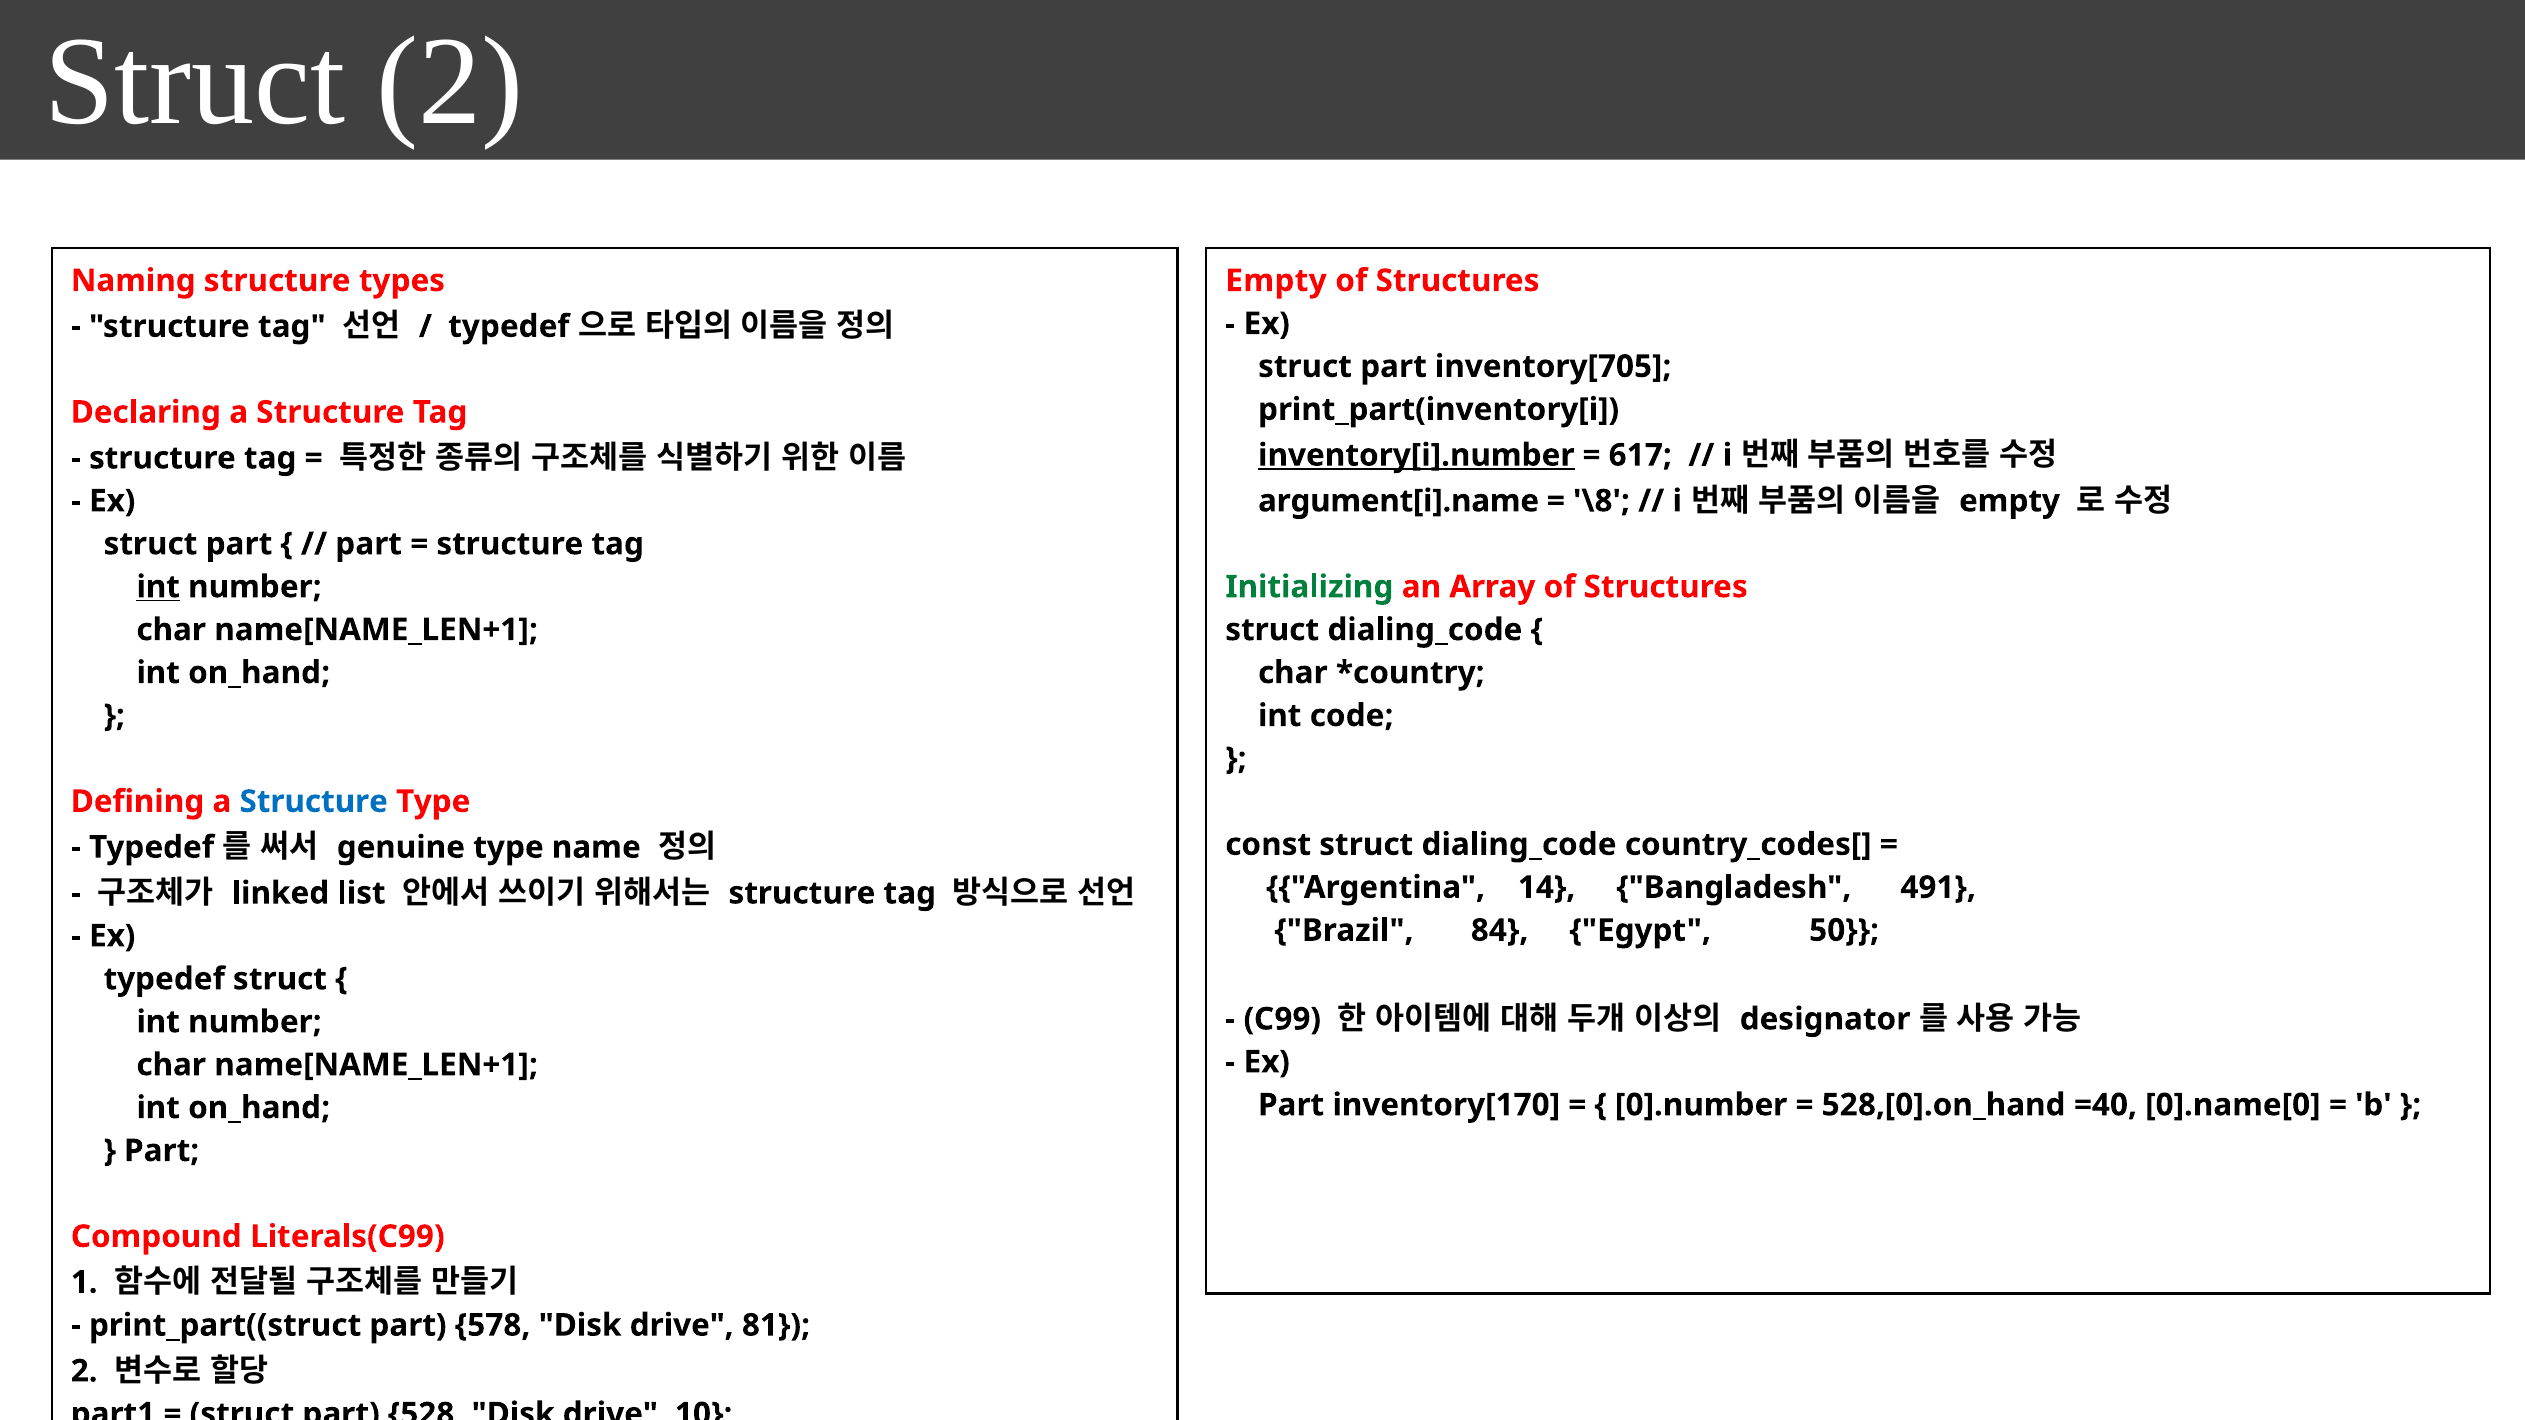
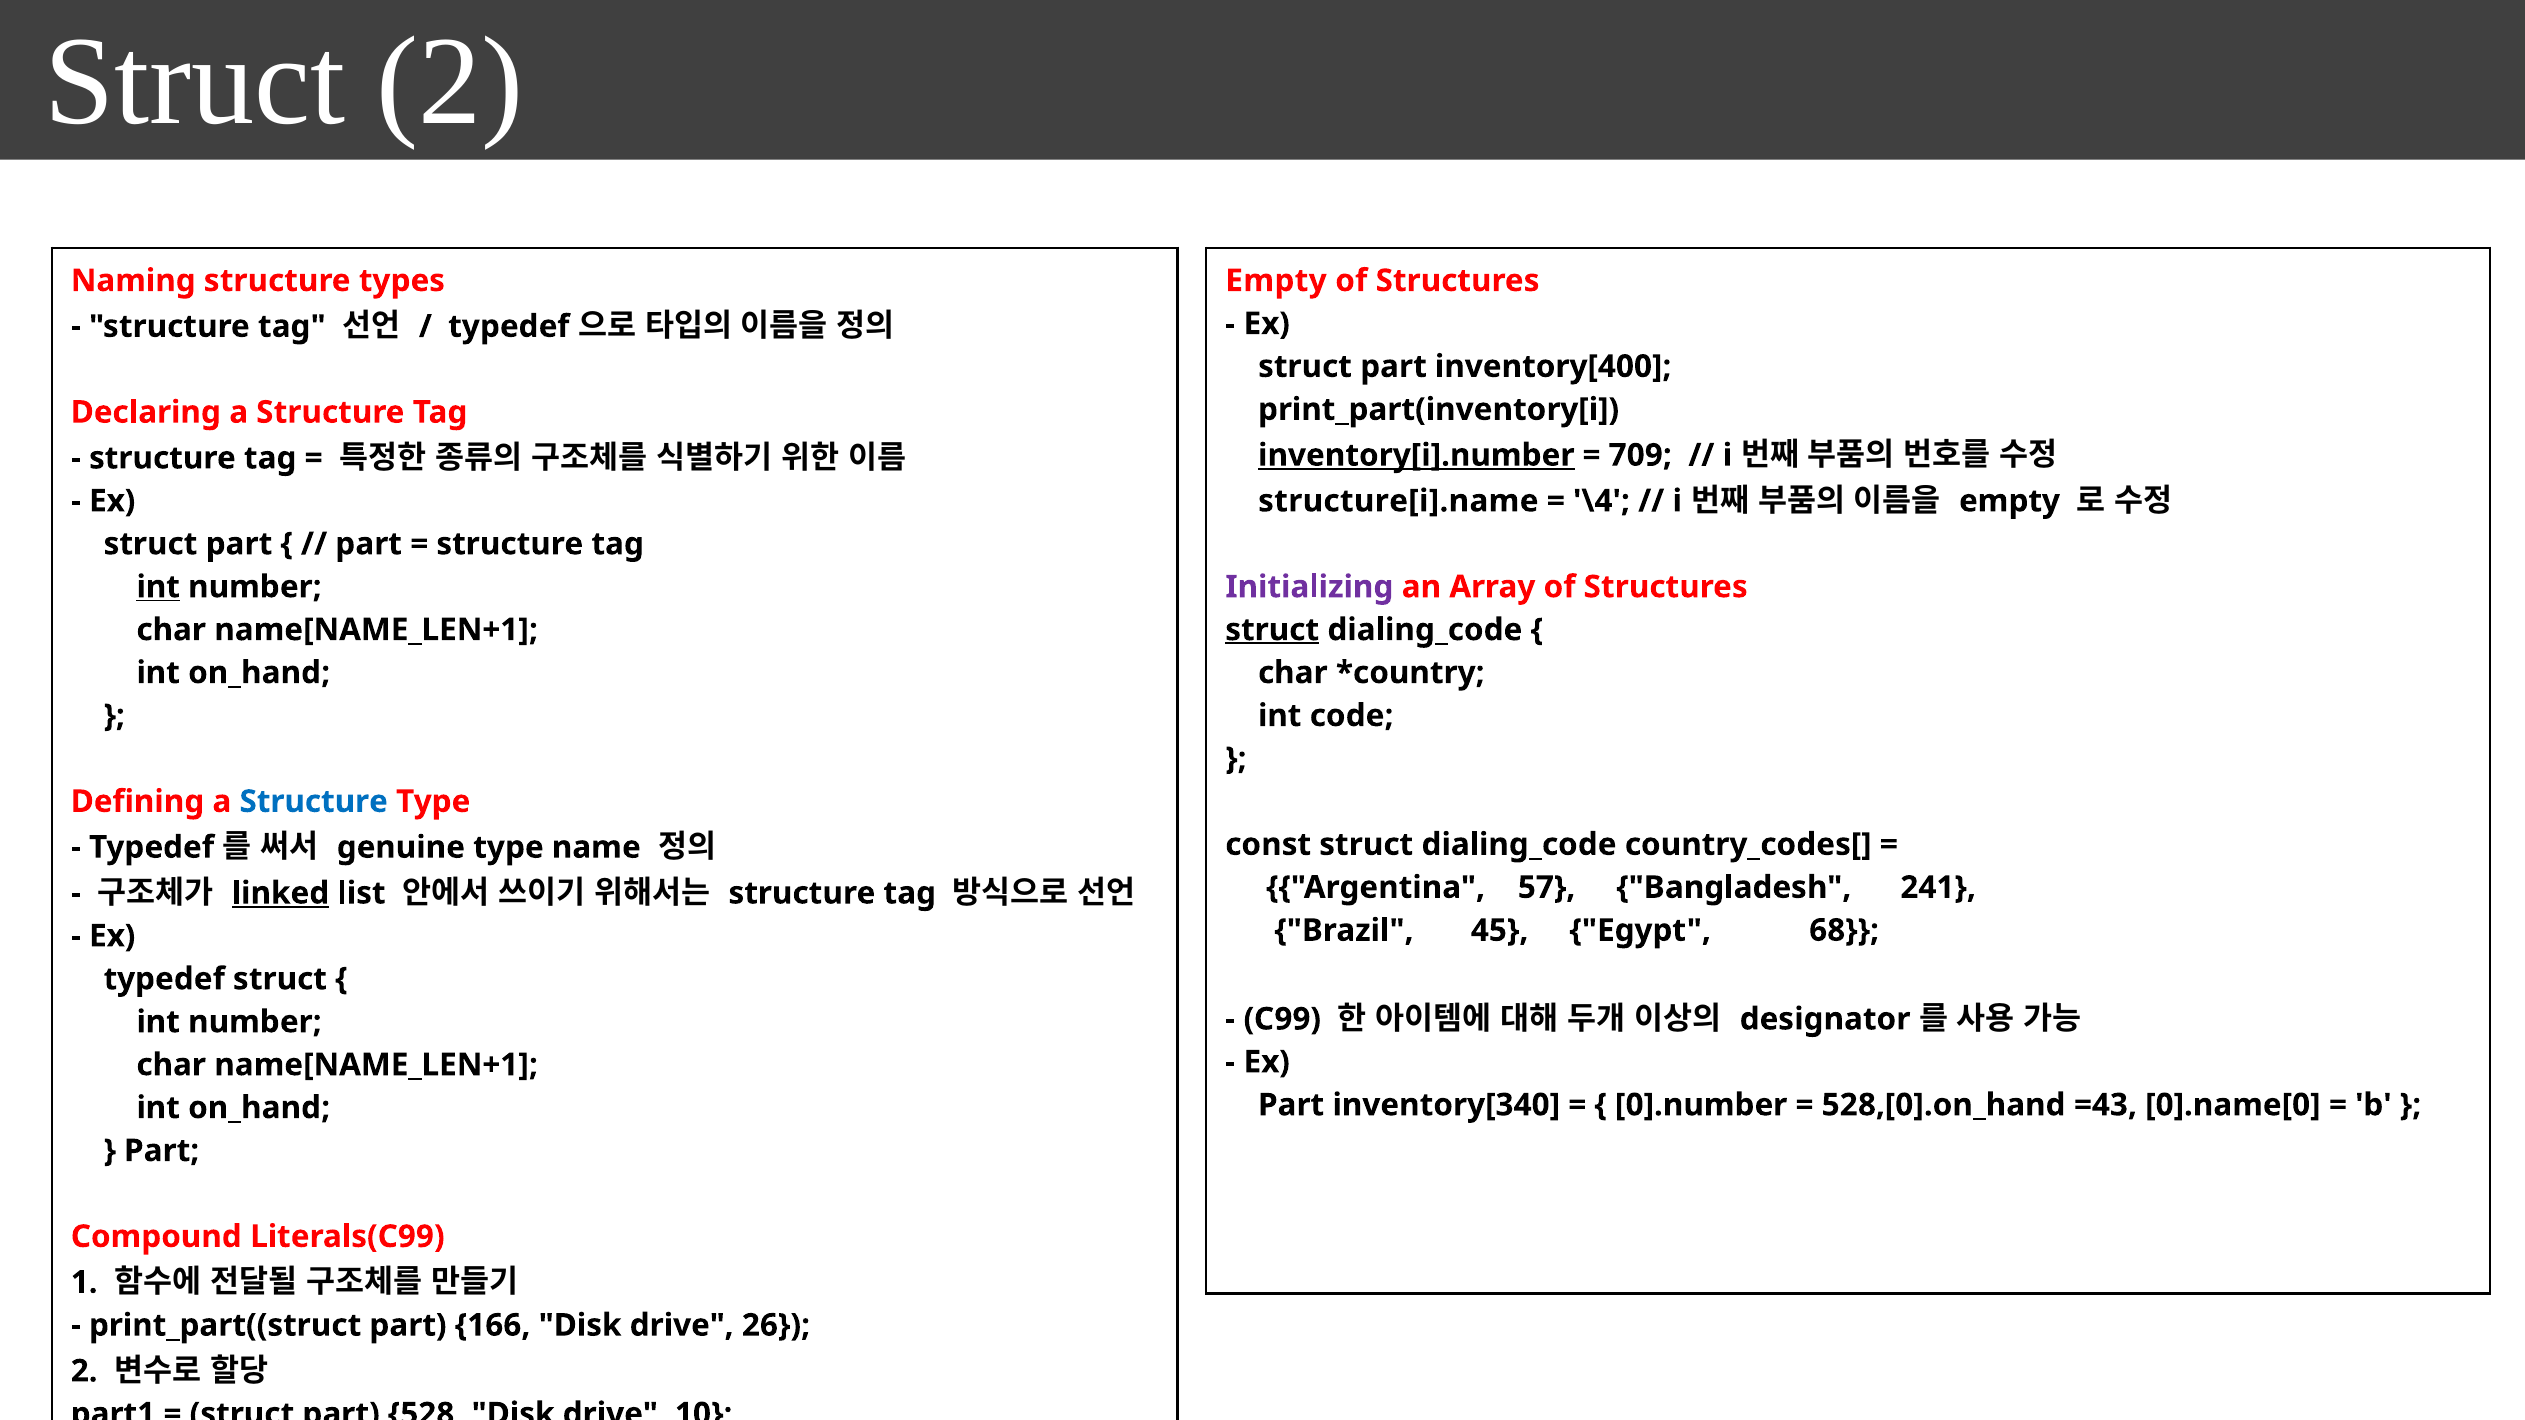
inventory[705: inventory[705 -> inventory[400
617: 617 -> 709
argument[i].name: argument[i].name -> structure[i].name
\8: \8 -> \4
Initializing colour: green -> purple
struct at (1272, 630) underline: none -> present
14: 14 -> 57
491: 491 -> 241
linked underline: none -> present
84: 84 -> 45
50: 50 -> 68
inventory[170: inventory[170 -> inventory[340
=40: =40 -> =43
578: 578 -> 166
81: 81 -> 26
